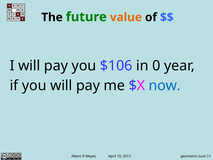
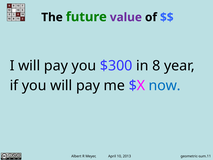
value colour: orange -> purple
$106: $106 -> $300
0: 0 -> 8
